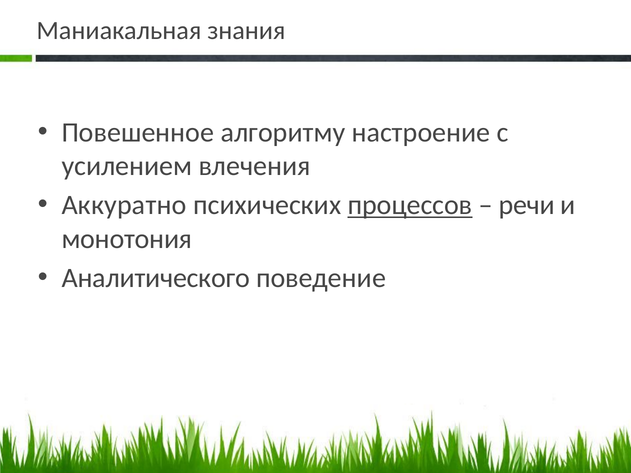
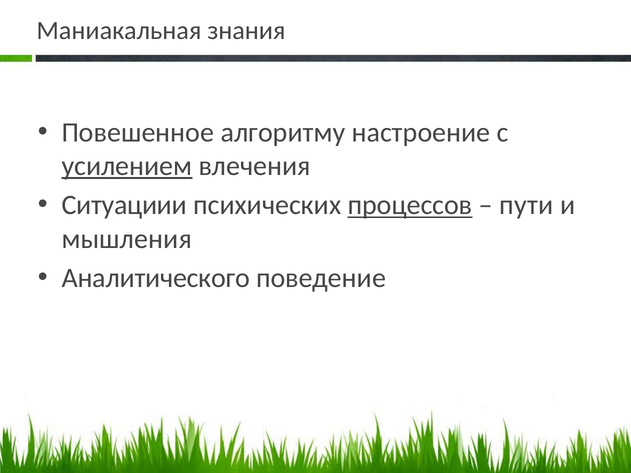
усилением underline: none -> present
Аккуратно: Аккуратно -> Ситуациии
речи: речи -> пути
монотония: монотония -> мышления
